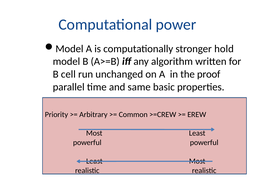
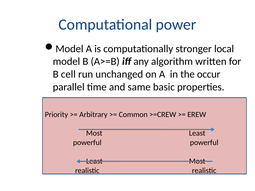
hold: hold -> local
proof: proof -> occur
